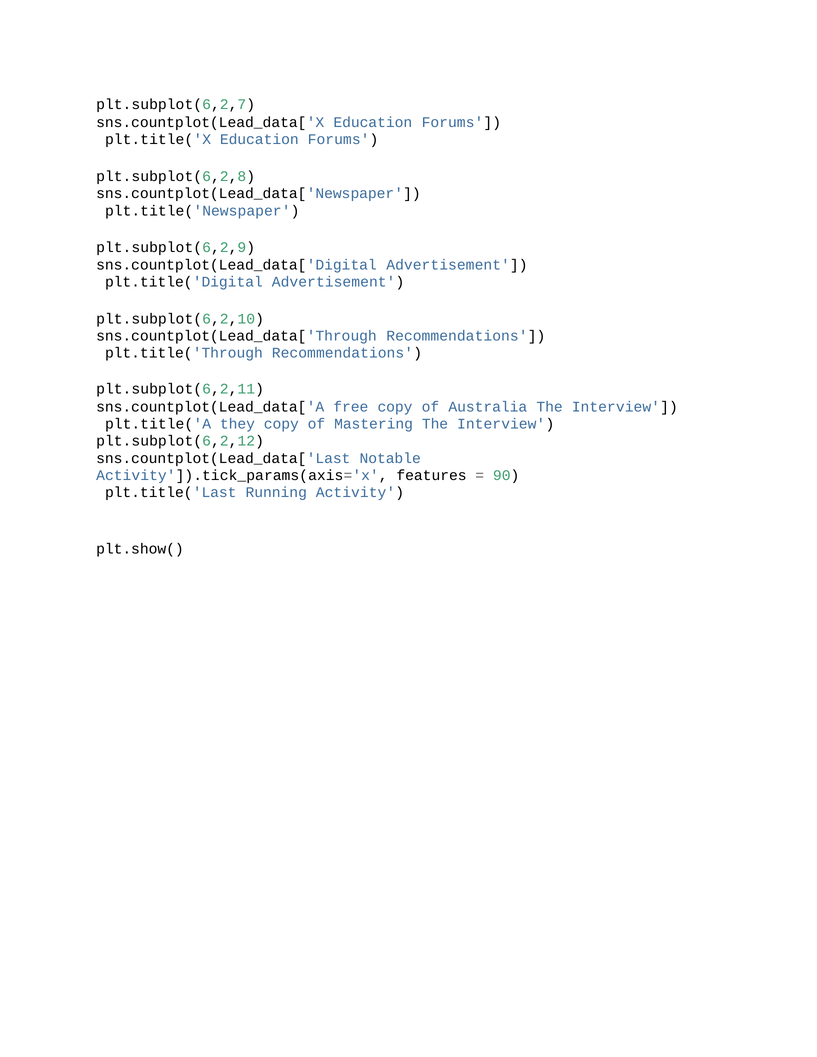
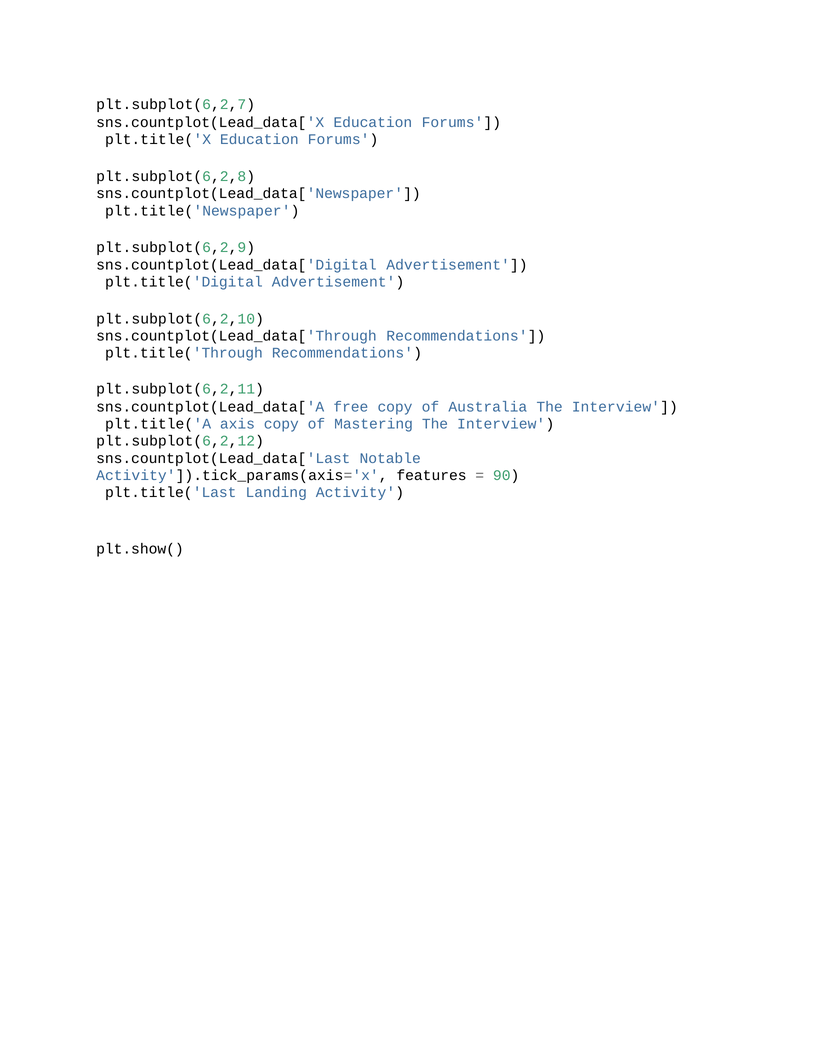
they: they -> axis
Running: Running -> Landing
